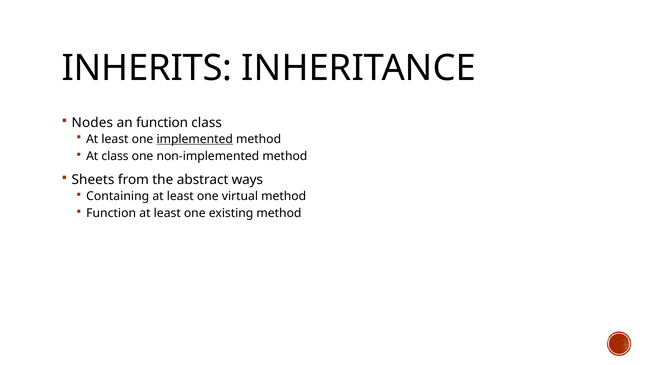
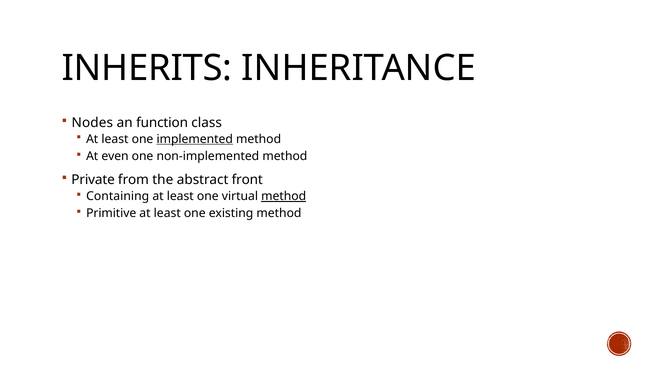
At class: class -> even
Sheets: Sheets -> Private
ways: ways -> front
method at (284, 196) underline: none -> present
Function at (111, 214): Function -> Primitive
